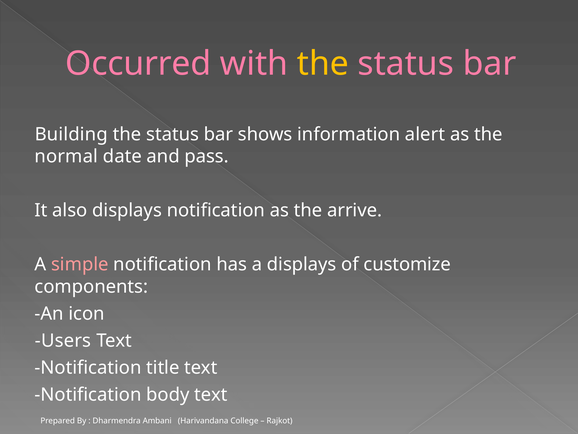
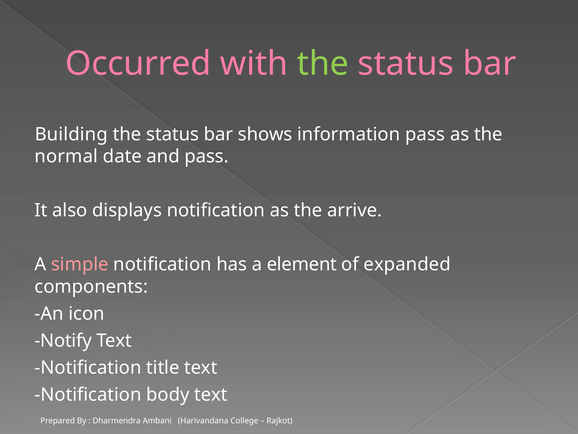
the at (323, 63) colour: yellow -> light green
information alert: alert -> pass
a displays: displays -> element
customize: customize -> expanded
Users: Users -> Notify
